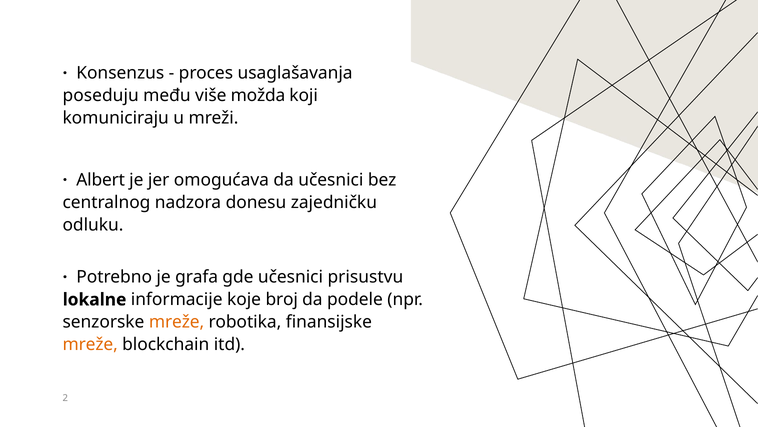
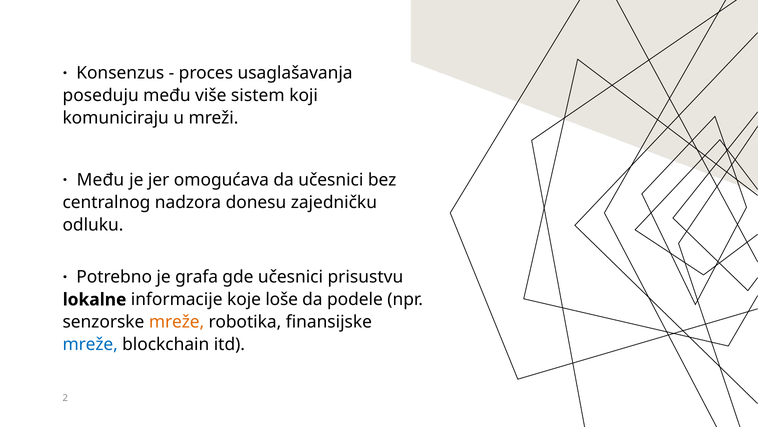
možda: možda -> sistem
Albert at (101, 180): Albert -> Među
broj: broj -> loše
mreže at (90, 344) colour: orange -> blue
